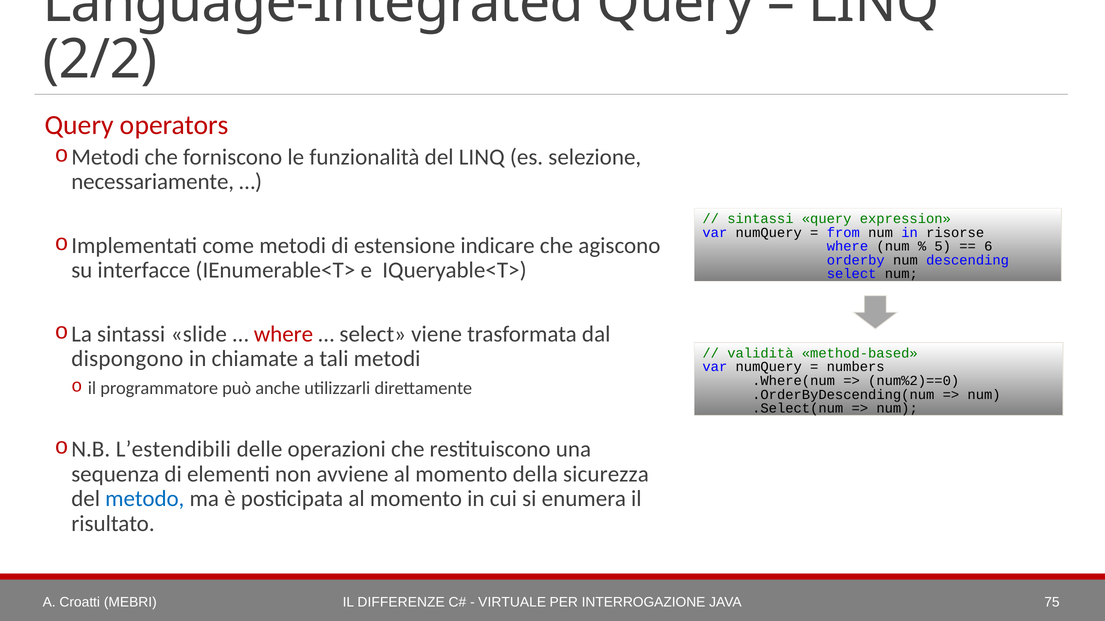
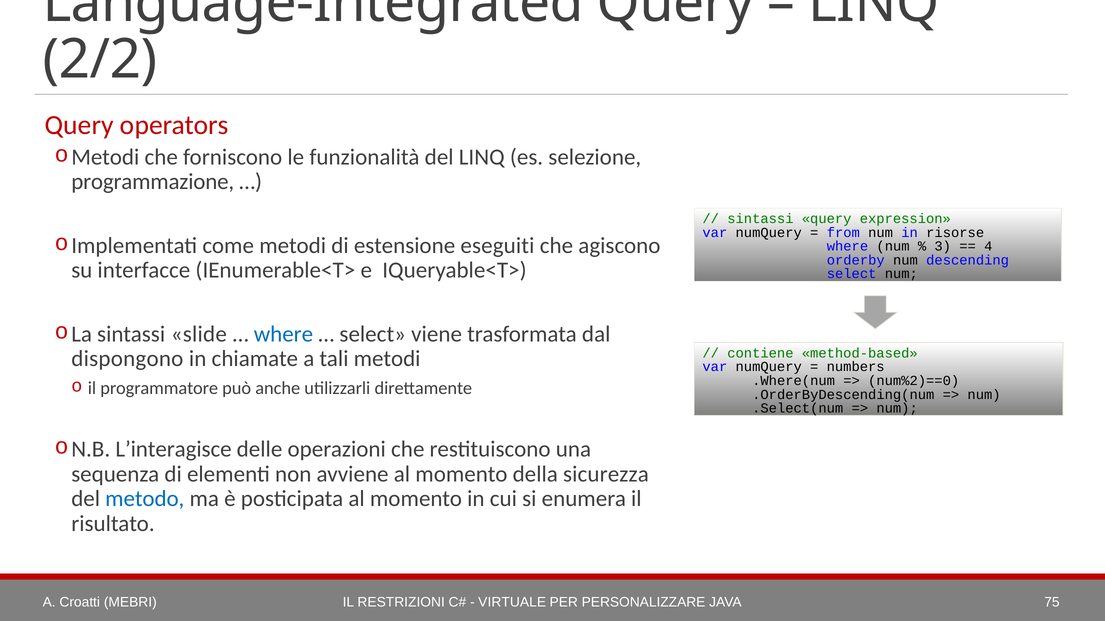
necessariamente: necessariamente -> programmazione
indicare: indicare -> eseguiti
5: 5 -> 3
6: 6 -> 4
where at (283, 334) colour: red -> blue
validità: validità -> contiene
L’estendibili: L’estendibili -> L’interagisce
DIFFERENZE: DIFFERENZE -> RESTRIZIONI
INTERROGAZIONE: INTERROGAZIONE -> PERSONALIZZARE
